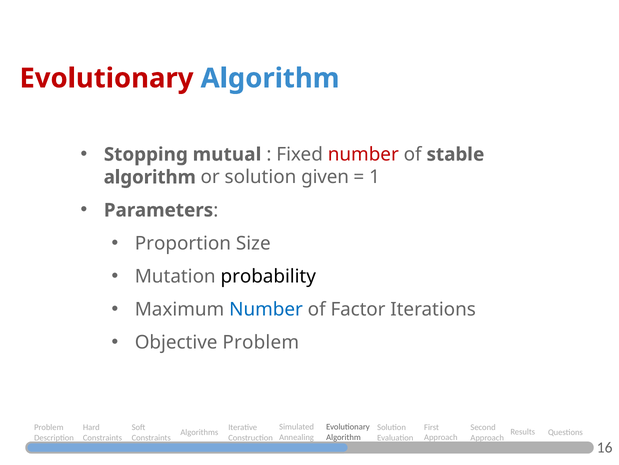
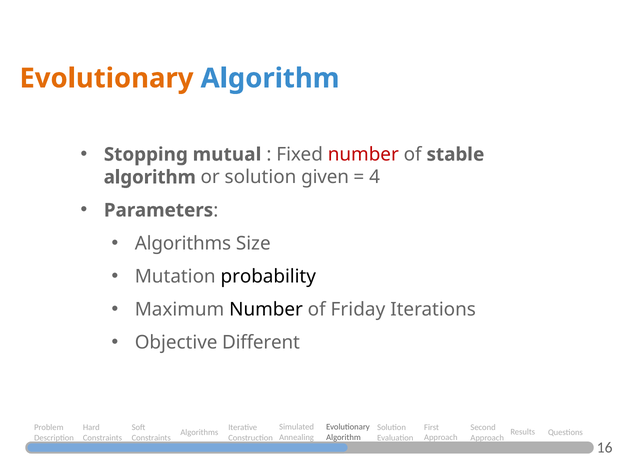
Evolutionary at (106, 78) colour: red -> orange
1: 1 -> 4
Proportion at (183, 243): Proportion -> Algorithms
Number at (266, 309) colour: blue -> black
Factor: Factor -> Friday
Objective Problem: Problem -> Different
